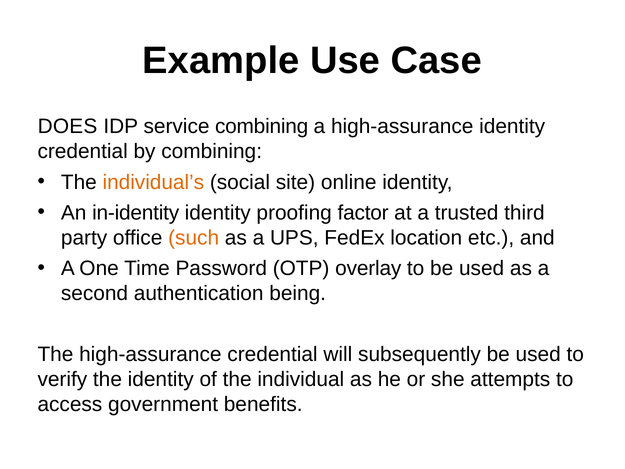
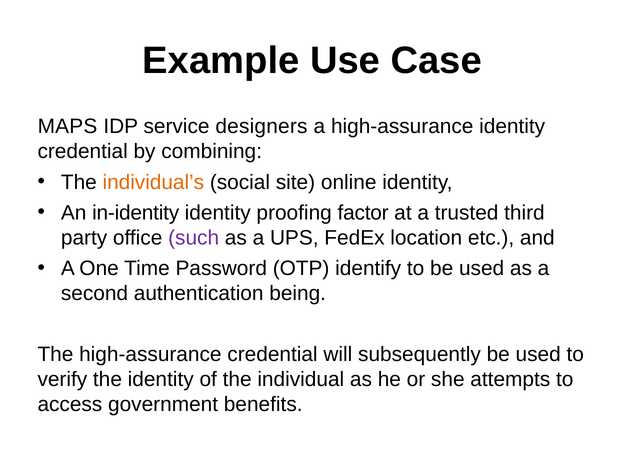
DOES: DOES -> MAPS
service combining: combining -> designers
such colour: orange -> purple
overlay: overlay -> identify
